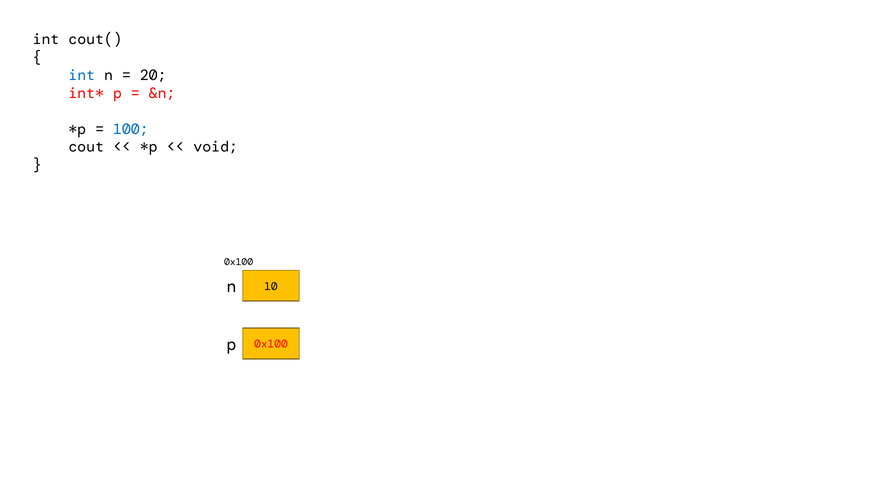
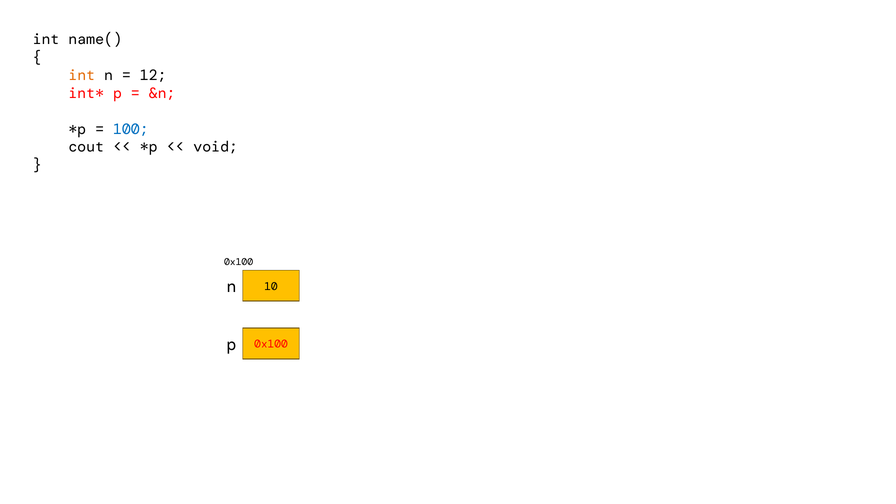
cout(: cout( -> name(
int at (82, 75) colour: blue -> orange
20: 20 -> 12
